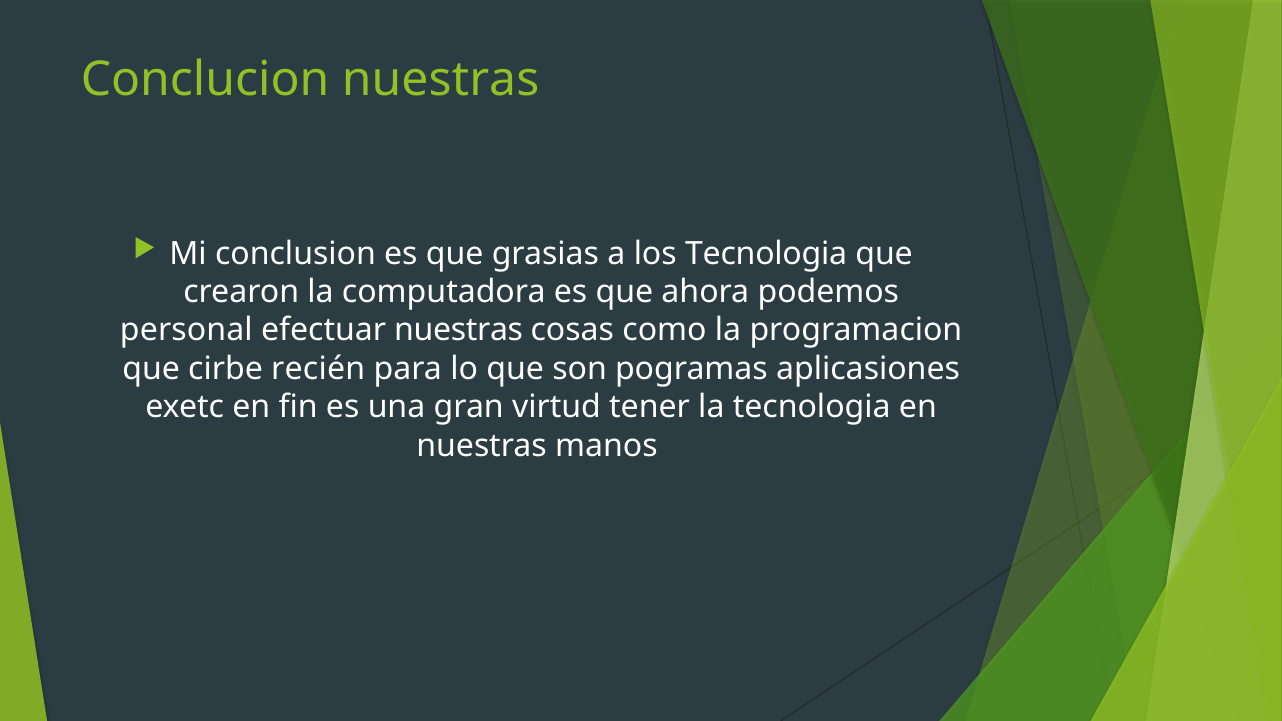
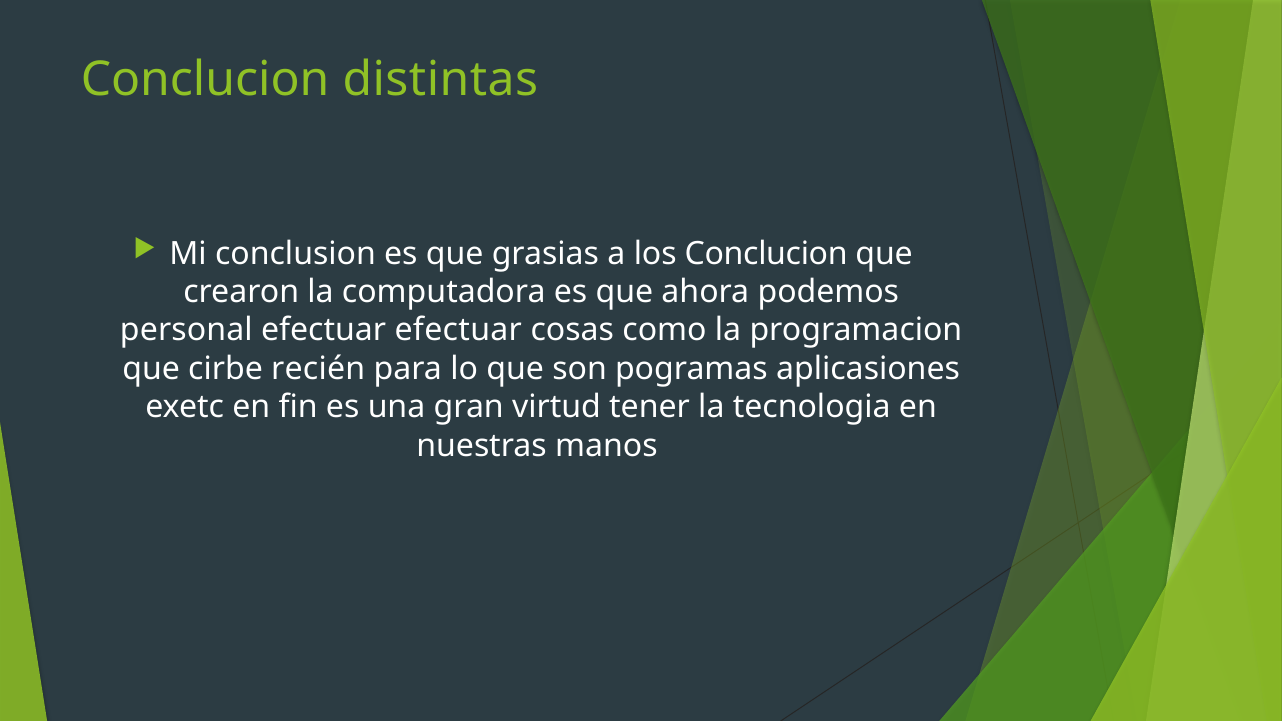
Conclucion nuestras: nuestras -> distintas
los Tecnologia: Tecnologia -> Conclucion
efectuar nuestras: nuestras -> efectuar
